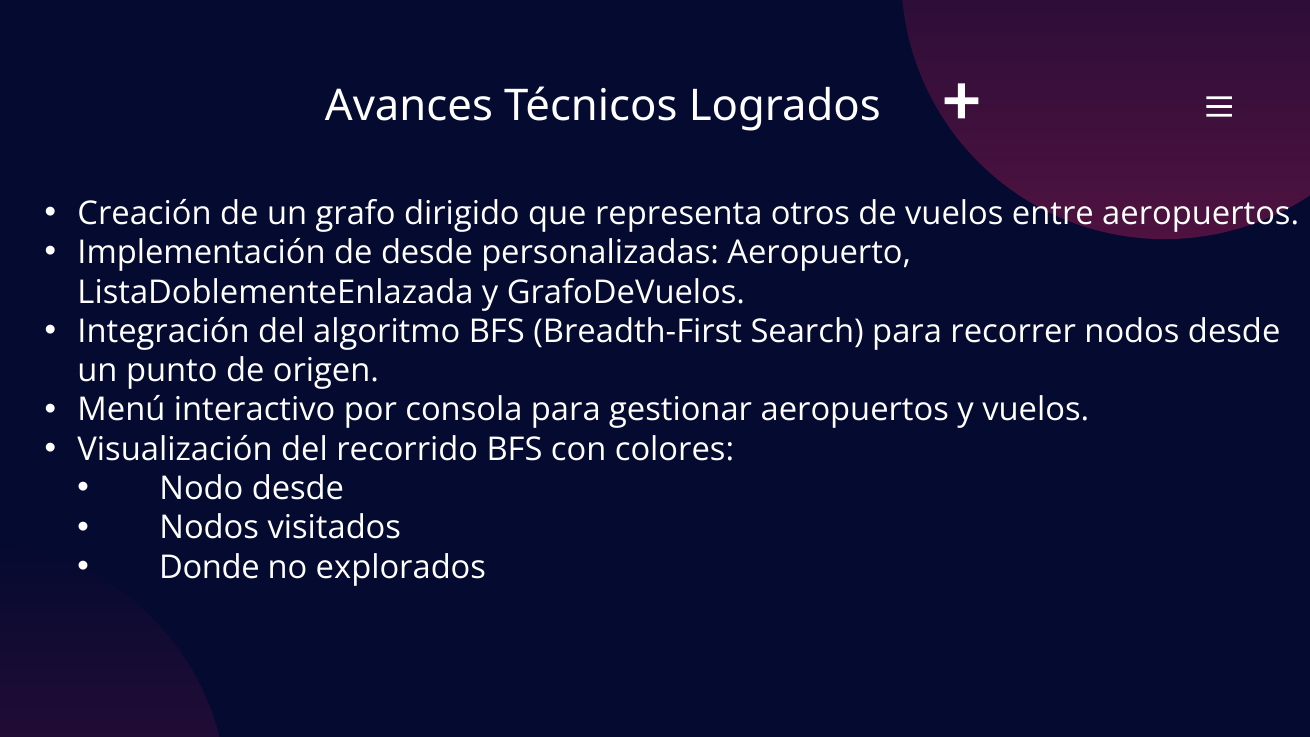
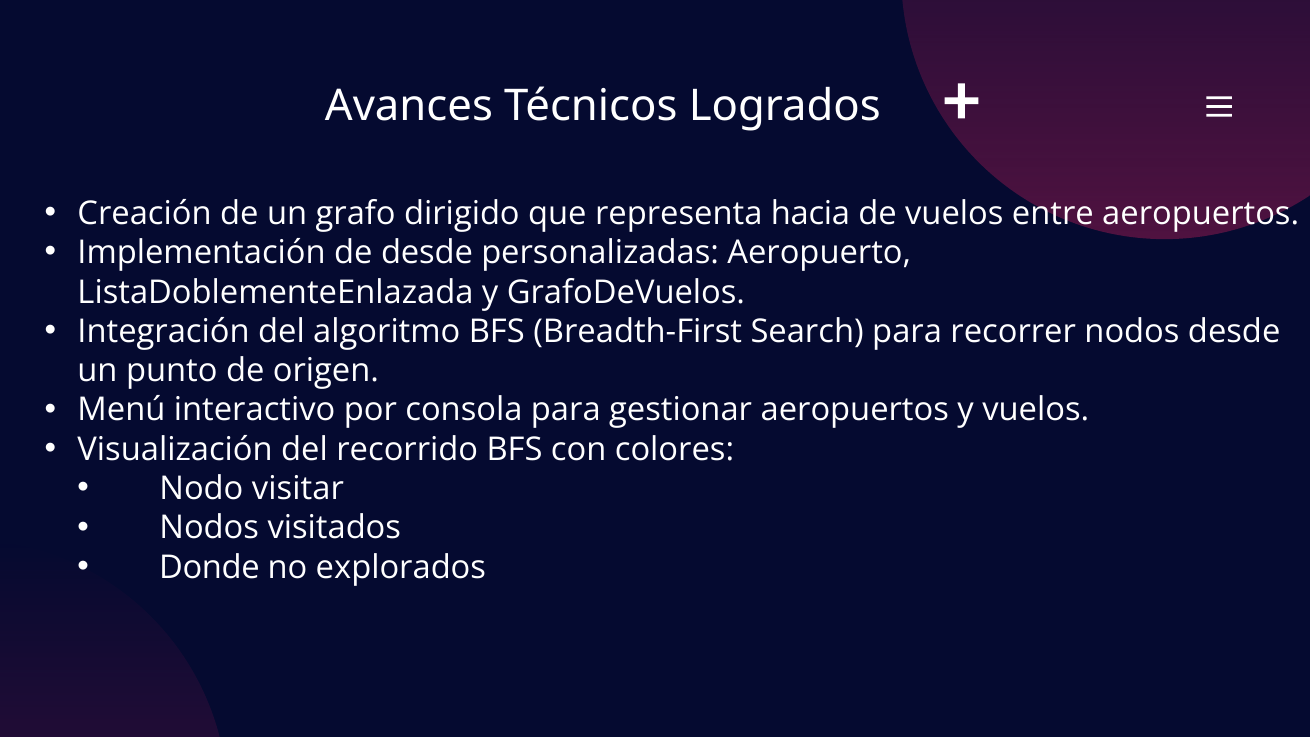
otros: otros -> hacia
Nodo desde: desde -> visitar
